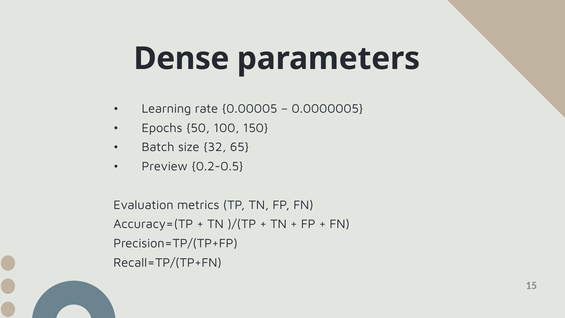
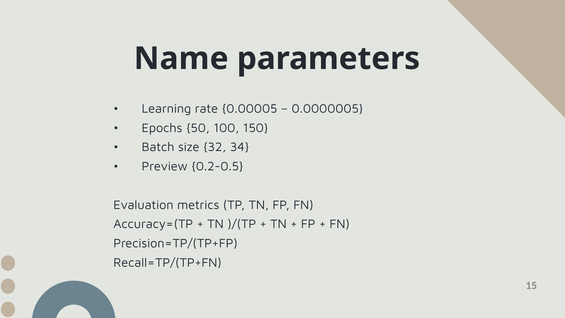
Dense: Dense -> Name
65: 65 -> 34
